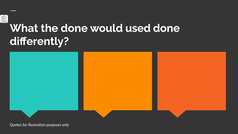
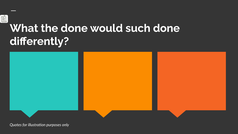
used: used -> such
